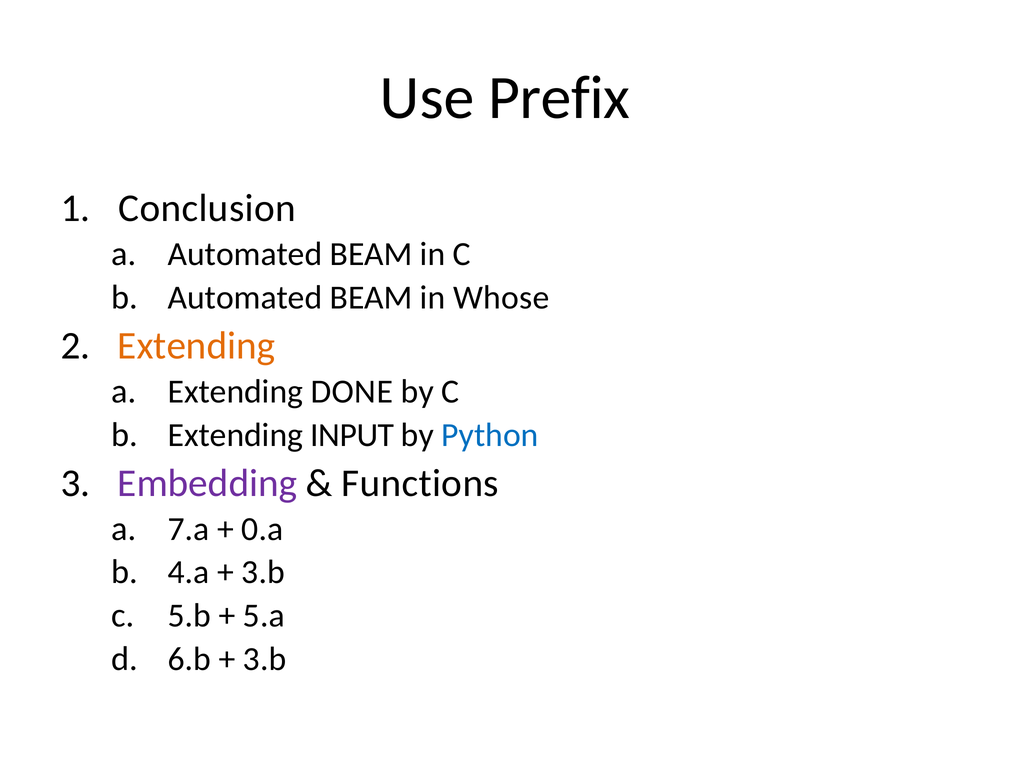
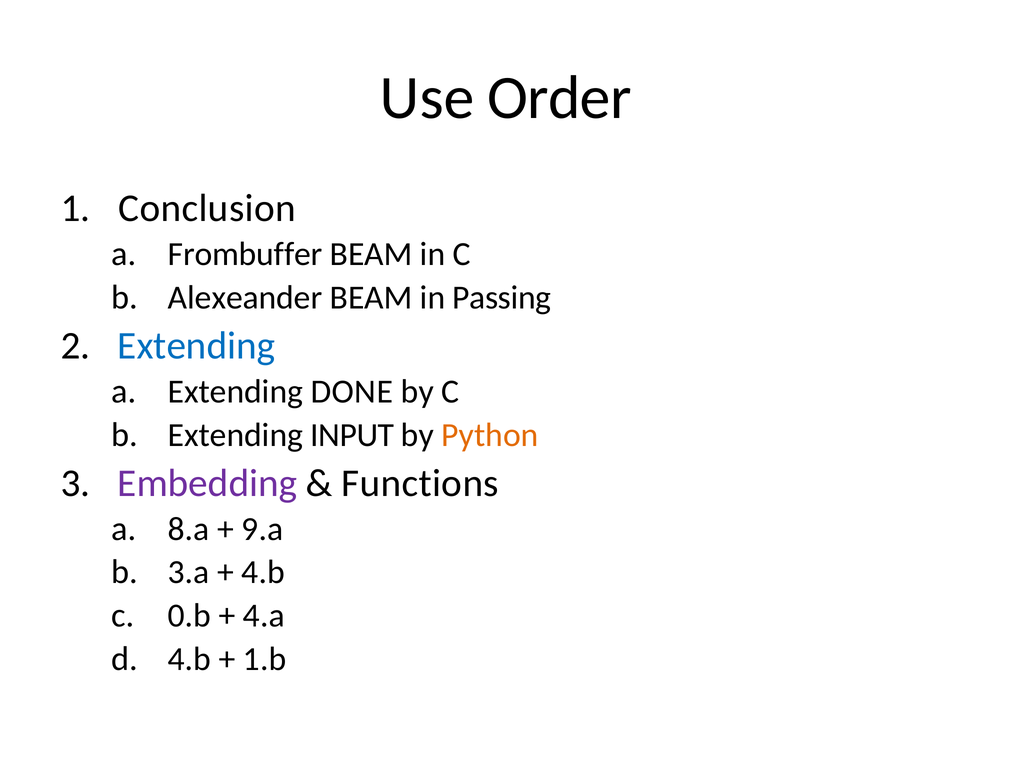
Prefix: Prefix -> Order
Automated at (245, 254): Automated -> Frombuffer
Automated at (245, 297): Automated -> Alexeander
Whose: Whose -> Passing
Extending at (196, 345) colour: orange -> blue
Python colour: blue -> orange
7.a: 7.a -> 8.a
0.a: 0.a -> 9.a
4.a: 4.a -> 3.a
3.b at (263, 572): 3.b -> 4.b
5.b: 5.b -> 0.b
5.a: 5.a -> 4.a
6.b at (189, 659): 6.b -> 4.b
3.b at (265, 659): 3.b -> 1.b
